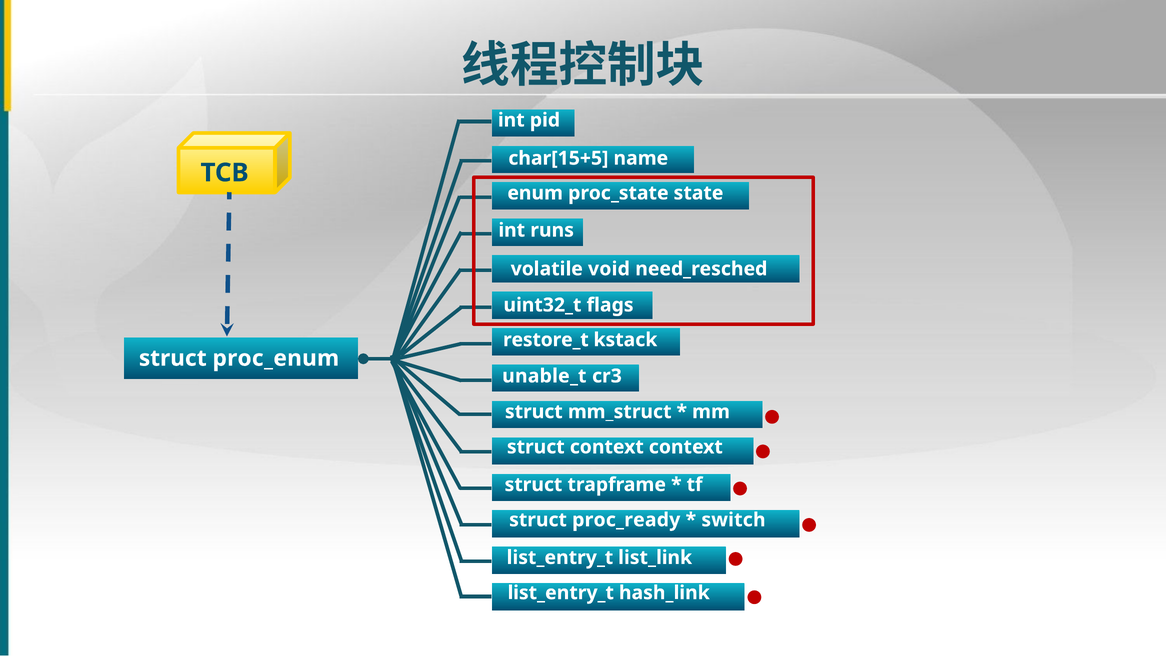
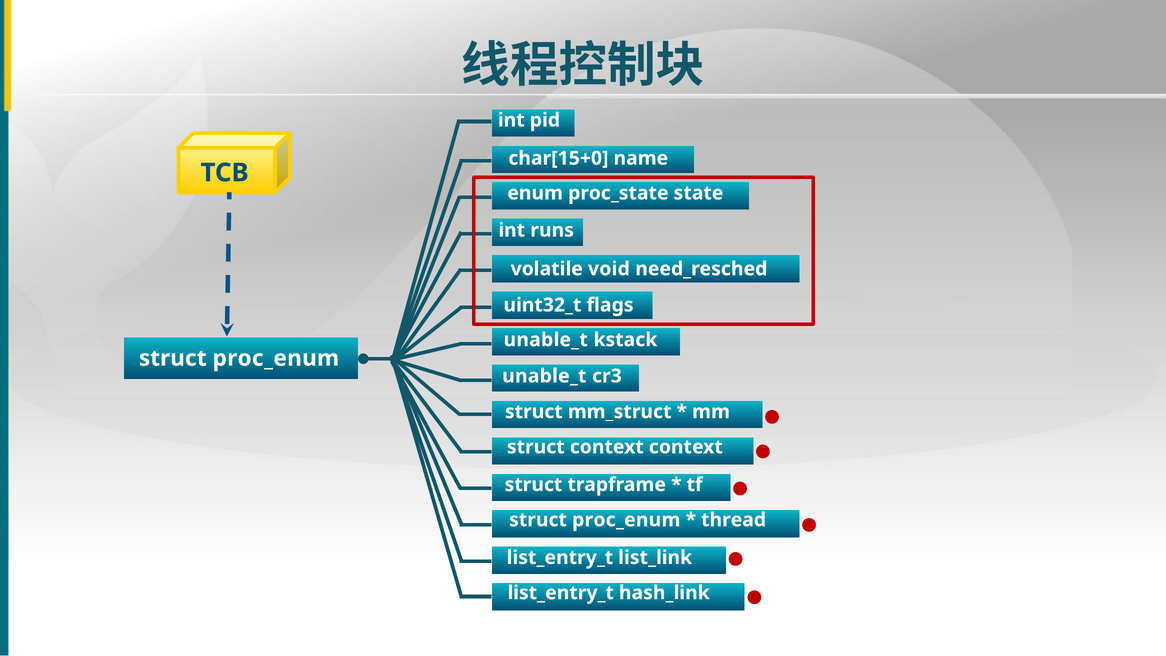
char[15+5: char[15+5 -> char[15+0
restore_t at (546, 340): restore_t -> unable_t
proc_ready at (626, 520): proc_ready -> proc_enum
switch: switch -> thread
